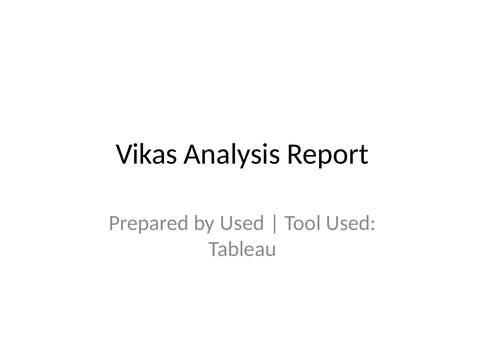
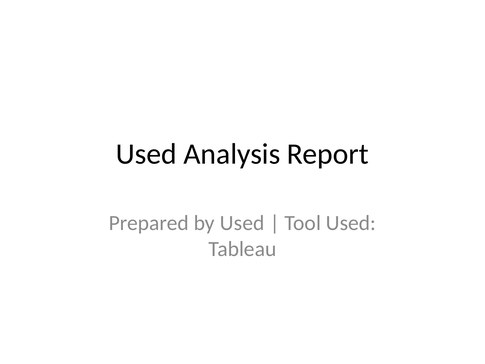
Vikas at (147, 154): Vikas -> Used
